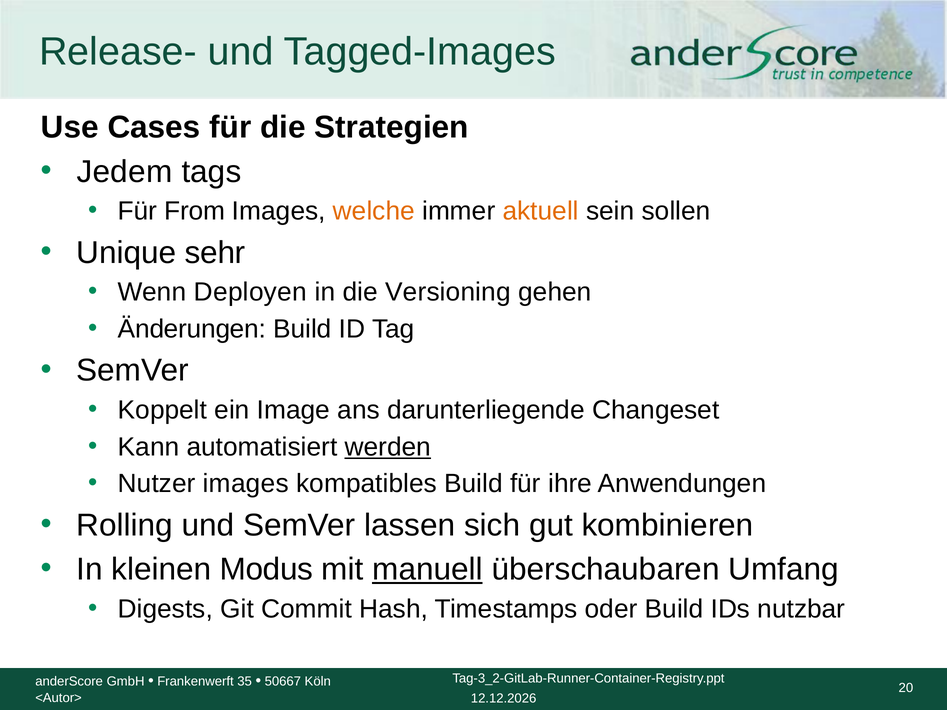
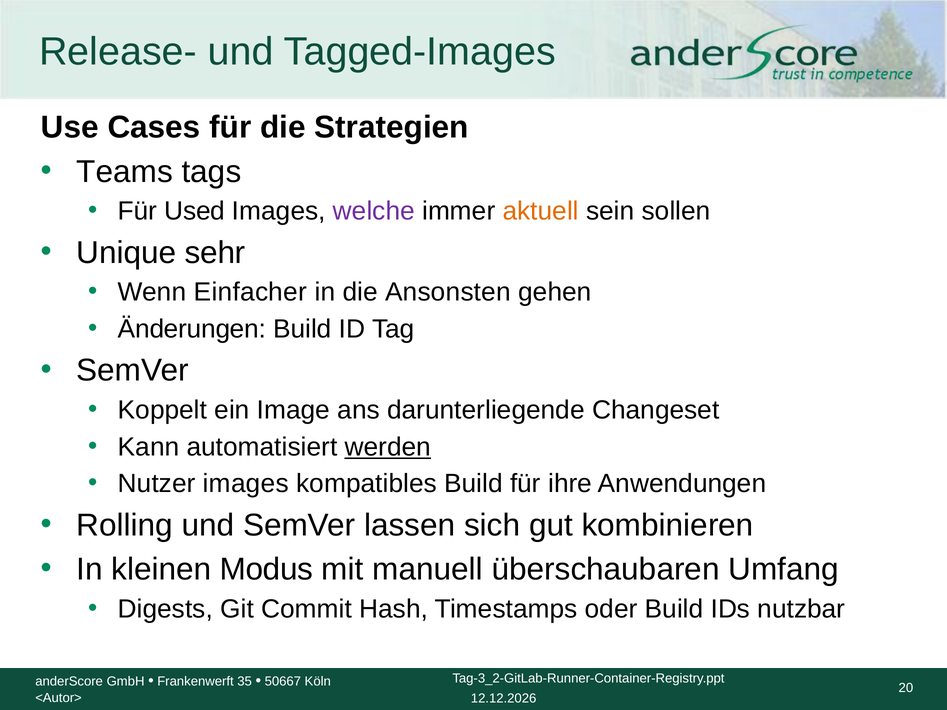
Jedem: Jedem -> Teams
From: From -> Used
welche colour: orange -> purple
Deployen: Deployen -> Einfacher
Versioning: Versioning -> Ansonsten
manuell underline: present -> none
